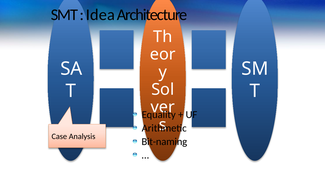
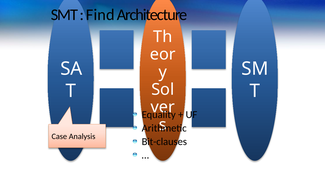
Idea: Idea -> Find
Bit-naming: Bit-naming -> Bit-clauses
